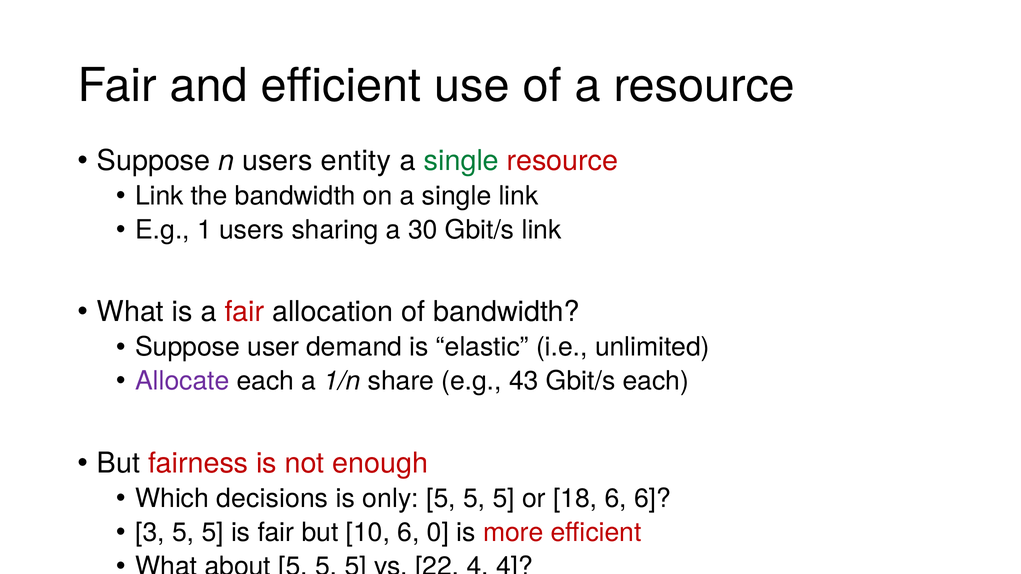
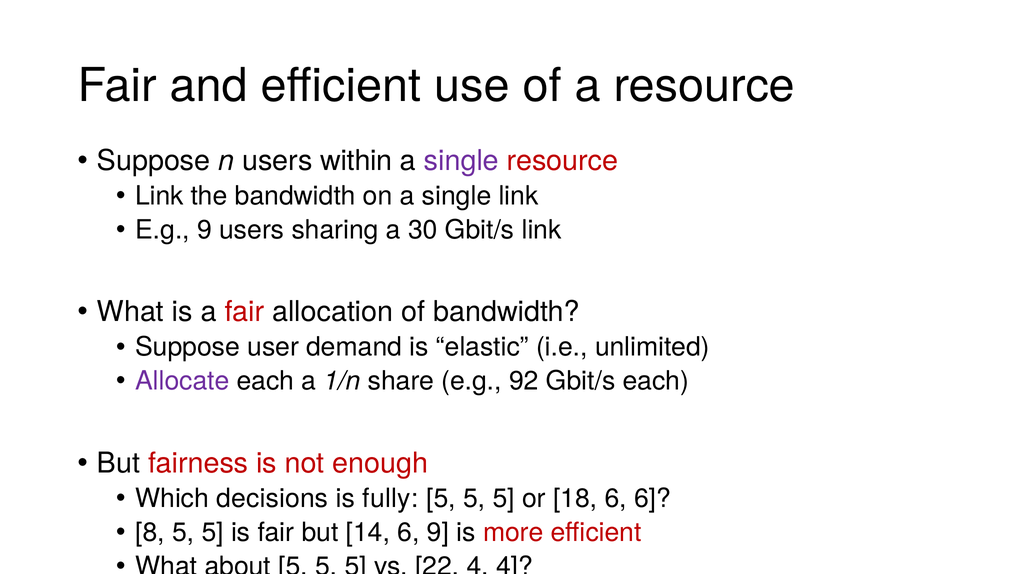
entity: entity -> within
single at (461, 161) colour: green -> purple
E.g 1: 1 -> 9
43: 43 -> 92
only: only -> fully
3: 3 -> 8
10: 10 -> 14
6 0: 0 -> 9
